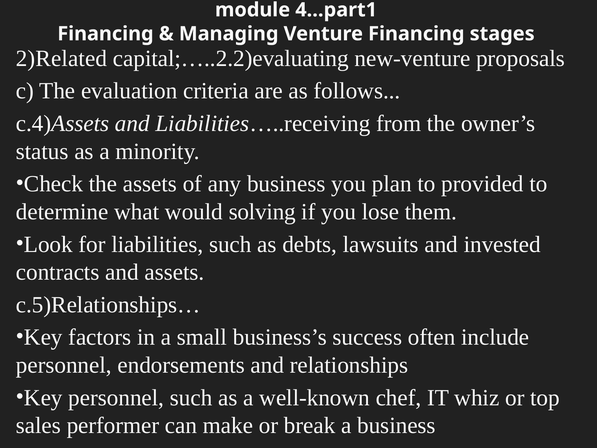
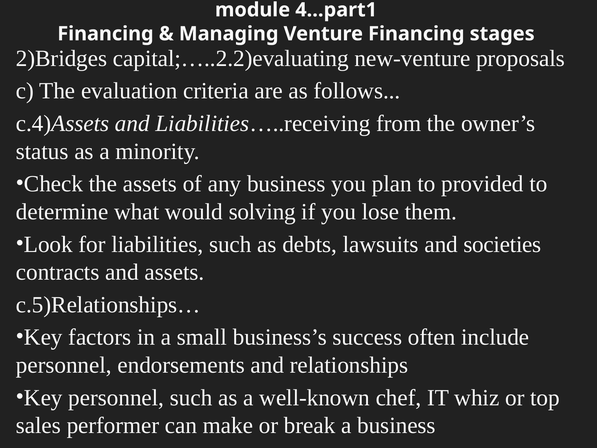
2)Related: 2)Related -> 2)Bridges
invested: invested -> societies
